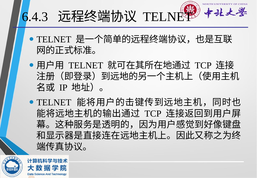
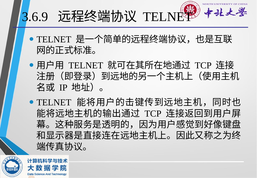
6.4.3: 6.4.3 -> 3.6.9
